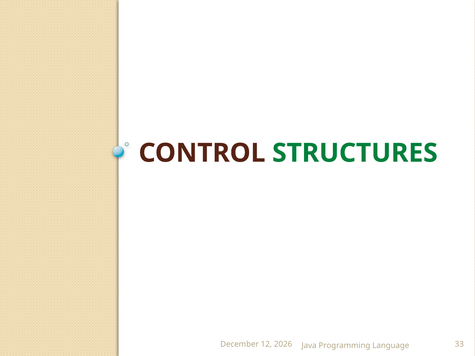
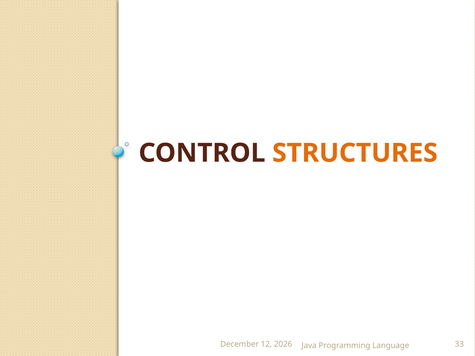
STRUCTURES colour: green -> orange
